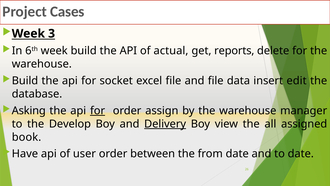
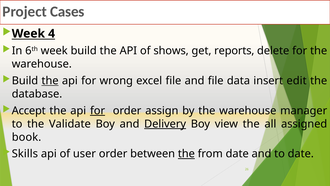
3: 3 -> 4
actual: actual -> shows
the at (50, 81) underline: none -> present
socket: socket -> wrong
Asking: Asking -> Accept
Develop: Develop -> Validate
Have: Have -> Skills
the at (186, 154) underline: none -> present
